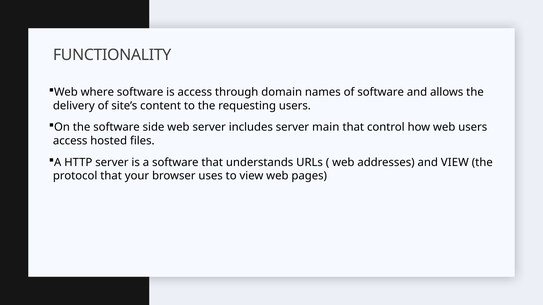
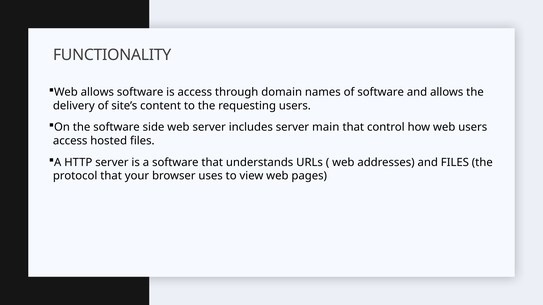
Web where: where -> allows
and VIEW: VIEW -> FILES
